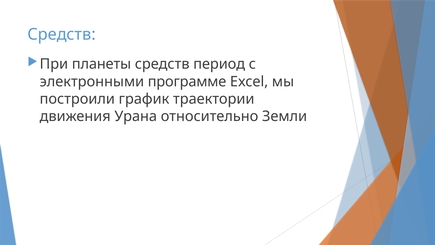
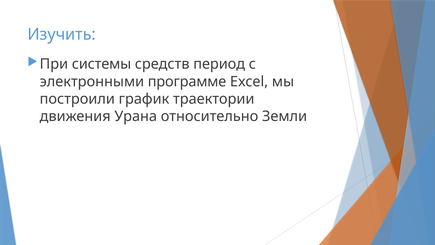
Средств at (62, 34): Средств -> Изучить
планеты: планеты -> системы
